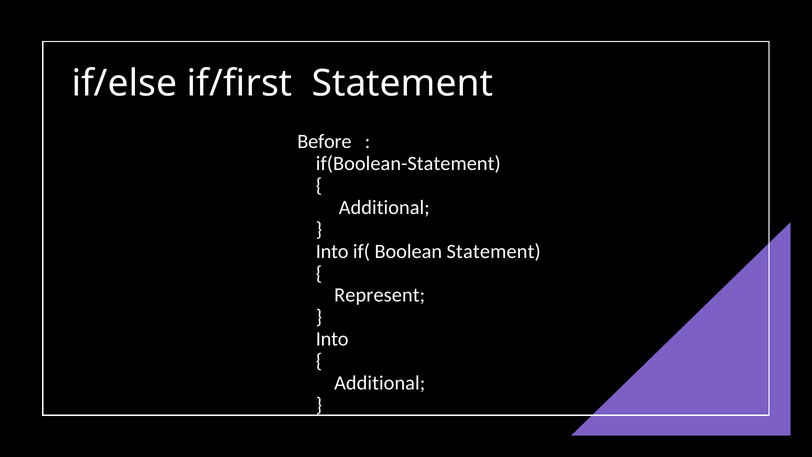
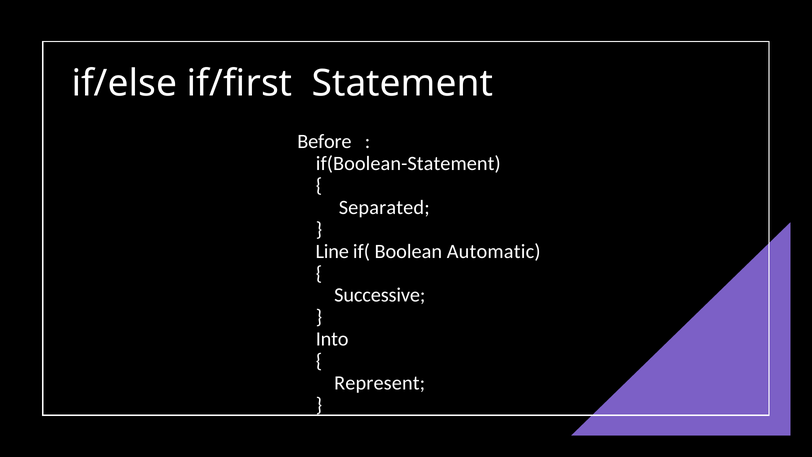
Additional at (384, 207): Additional -> Separated
Into at (332, 251): Into -> Line
Boolean Statement: Statement -> Automatic
Represent: Represent -> Successive
Additional at (380, 383): Additional -> Represent
